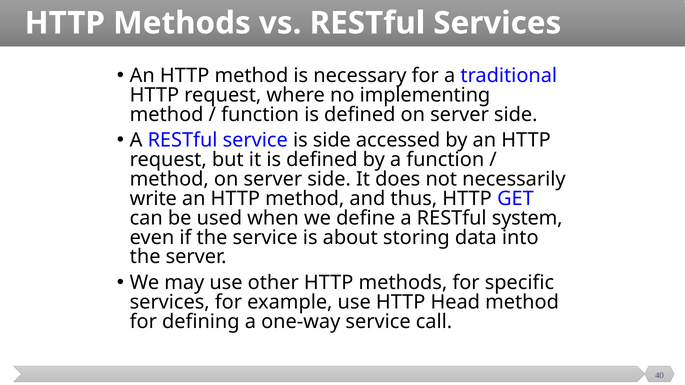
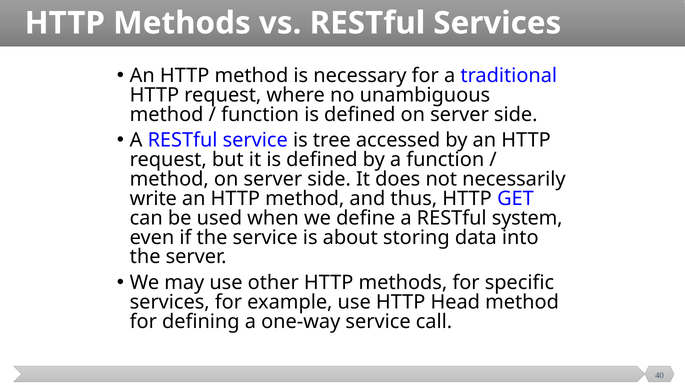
implementing: implementing -> unambiguous
is side: side -> tree
